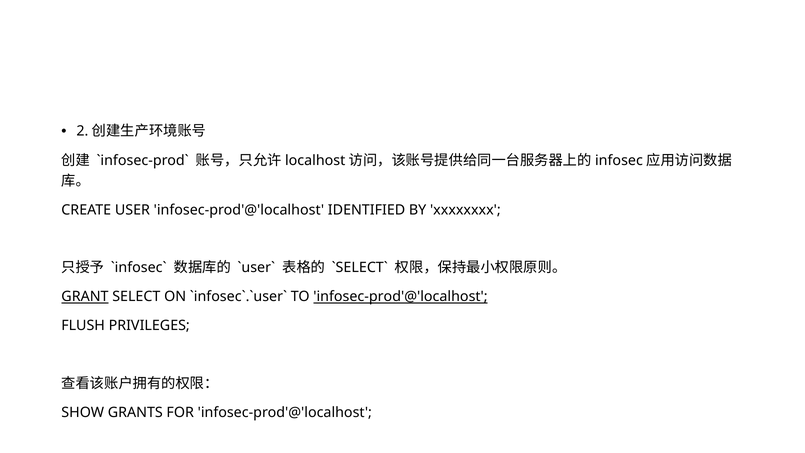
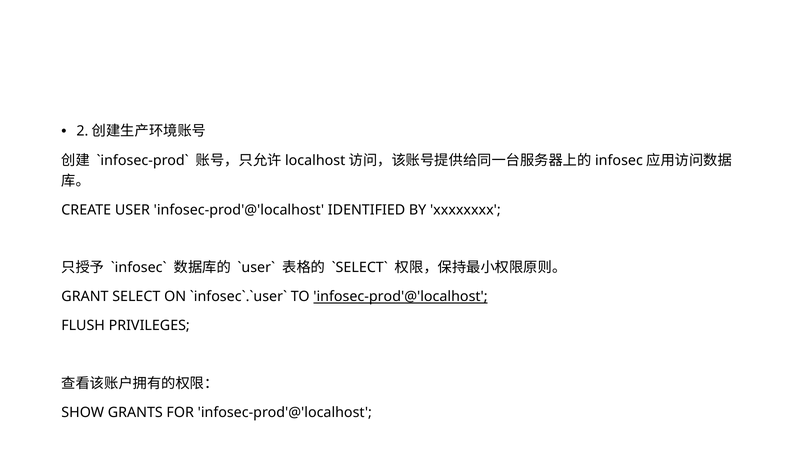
GRANT underline: present -> none
